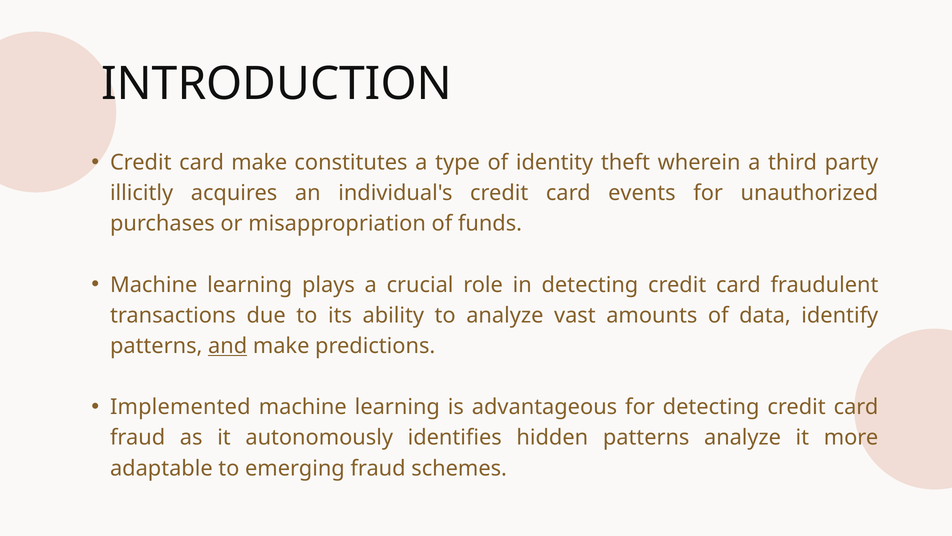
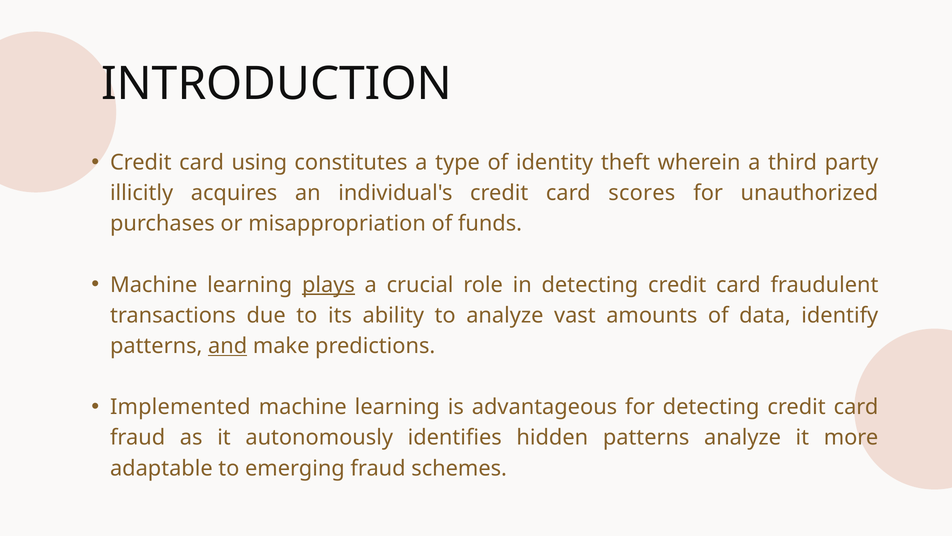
card make: make -> using
events: events -> scores
plays underline: none -> present
